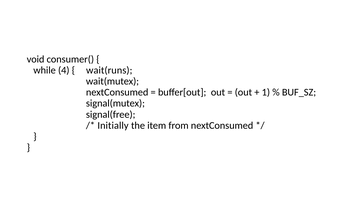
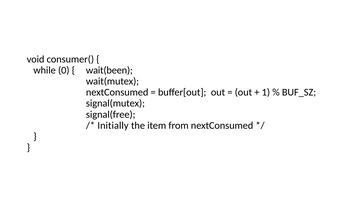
4: 4 -> 0
wait(runs: wait(runs -> wait(been
